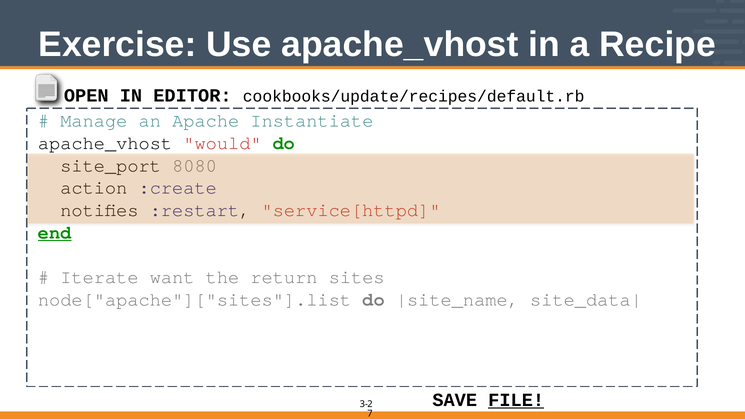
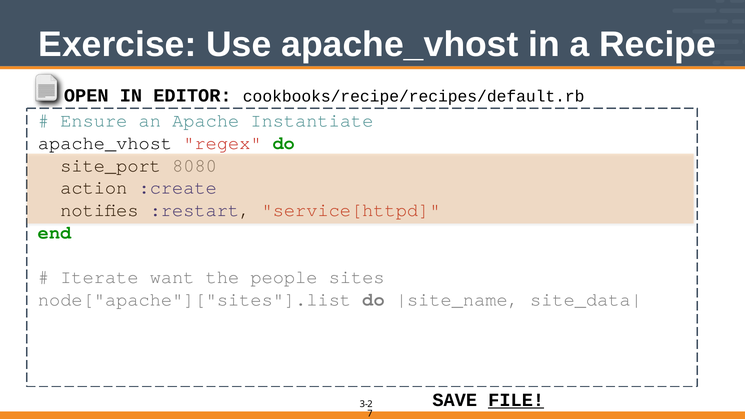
cookbooks/update/recipes/default.rb: cookbooks/update/recipes/default.rb -> cookbooks/recipe/recipes/default.rb
Manage: Manage -> Ensure
would: would -> regex
end underline: present -> none
return: return -> people
